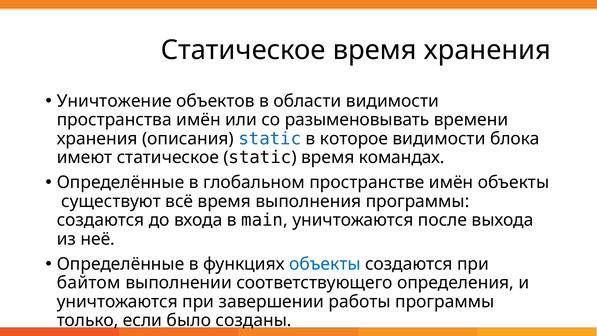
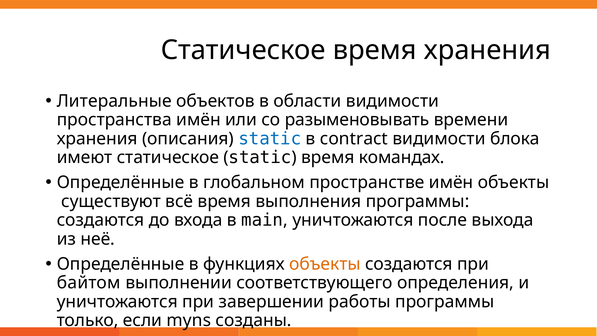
Уничтожение: Уничтожение -> Литеральные
которое: которое -> contract
объекты at (325, 264) colour: blue -> orange
было: было -> myns
